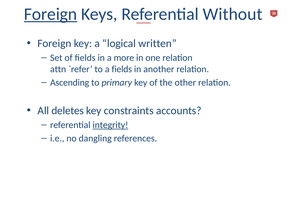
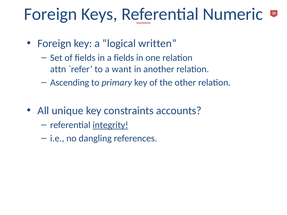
Foreign at (51, 14) underline: present -> none
Without: Without -> Numeric
a more: more -> fields
a fields: fields -> want
deletes: deletes -> unique
